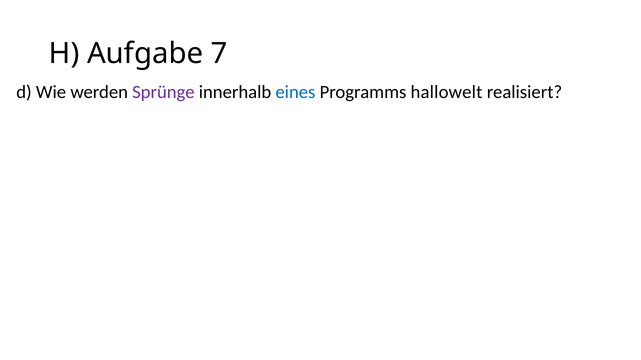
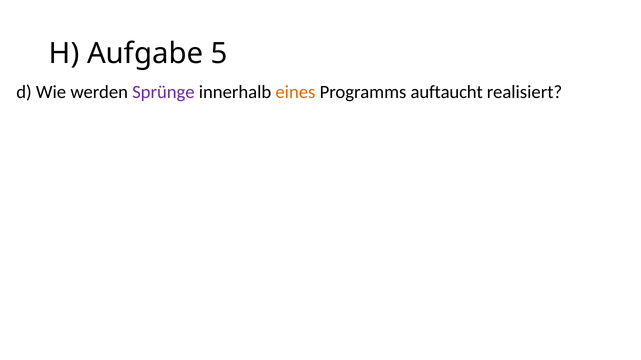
7: 7 -> 5
eines colour: blue -> orange
hallowelt: hallowelt -> auftaucht
